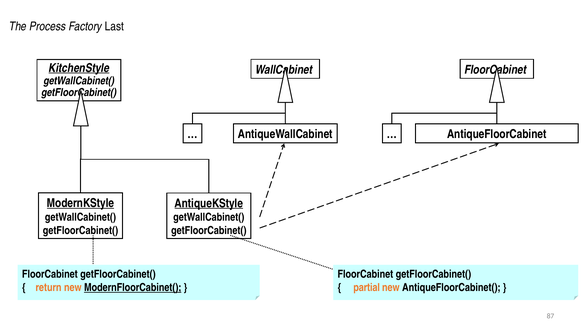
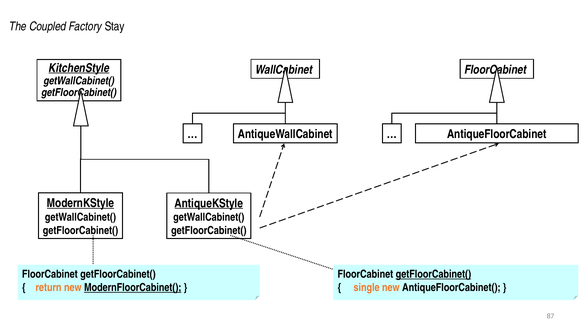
Process: Process -> Coupled
Last: Last -> Stay
getFloorCabinet( at (433, 274) underline: none -> present
partial: partial -> single
